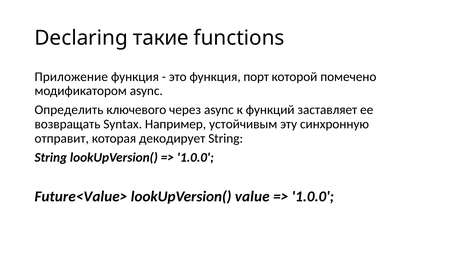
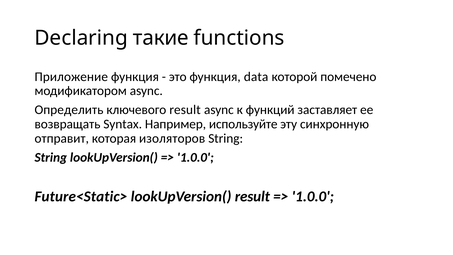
порт: порт -> data
ключевого через: через -> result
устойчивым: устойчивым -> используйте
декодирует: декодирует -> изоляторов
Future<Value>: Future<Value> -> Future<Static>
lookUpVersion( value: value -> result
